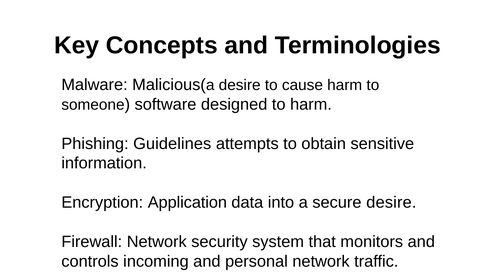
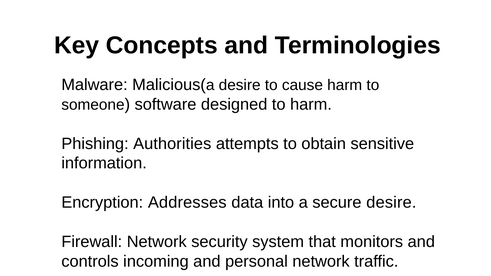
Guidelines: Guidelines -> Authorities
Application: Application -> Addresses
